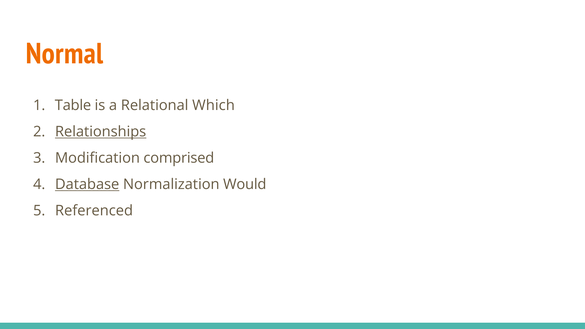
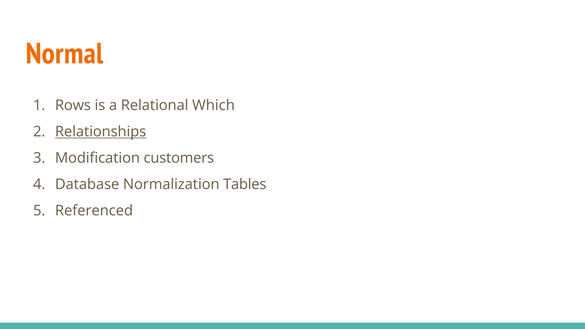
Table: Table -> Rows
comprised: comprised -> customers
Database underline: present -> none
Would: Would -> Tables
